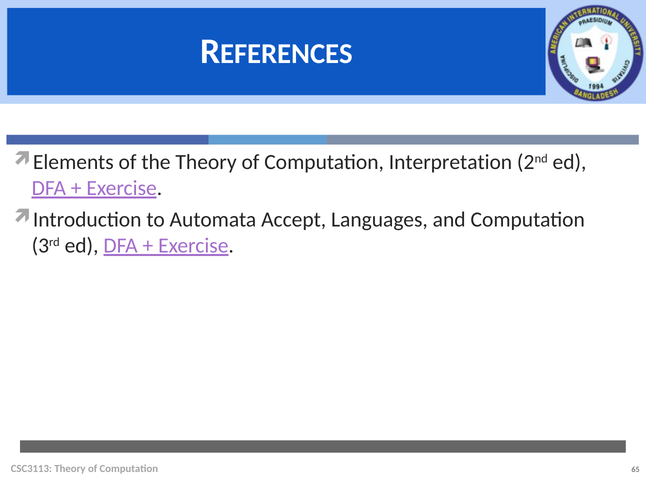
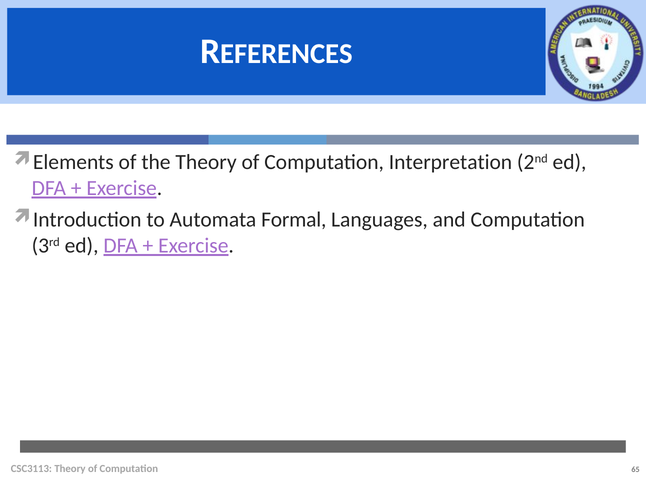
Accept: Accept -> Formal
